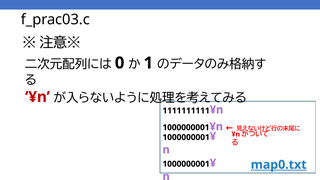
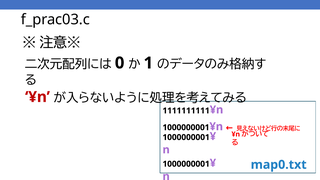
map0.txt underline: present -> none
